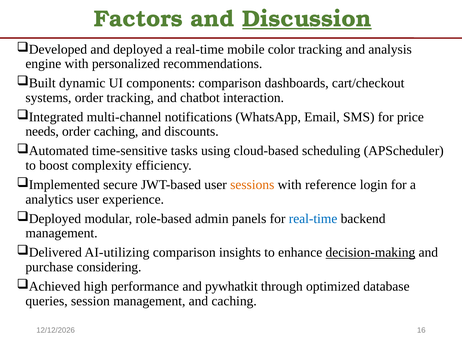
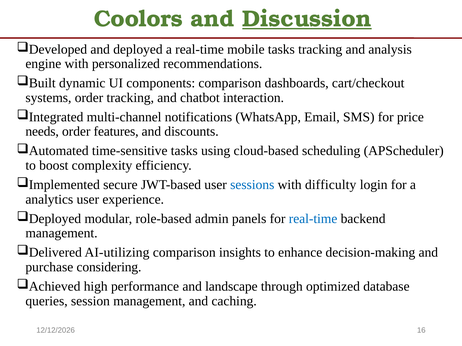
Factors: Factors -> Coolors
mobile color: color -> tasks
order caching: caching -> features
sessions colour: orange -> blue
reference: reference -> difficulty
decision-making underline: present -> none
pywhatkit: pywhatkit -> landscape
